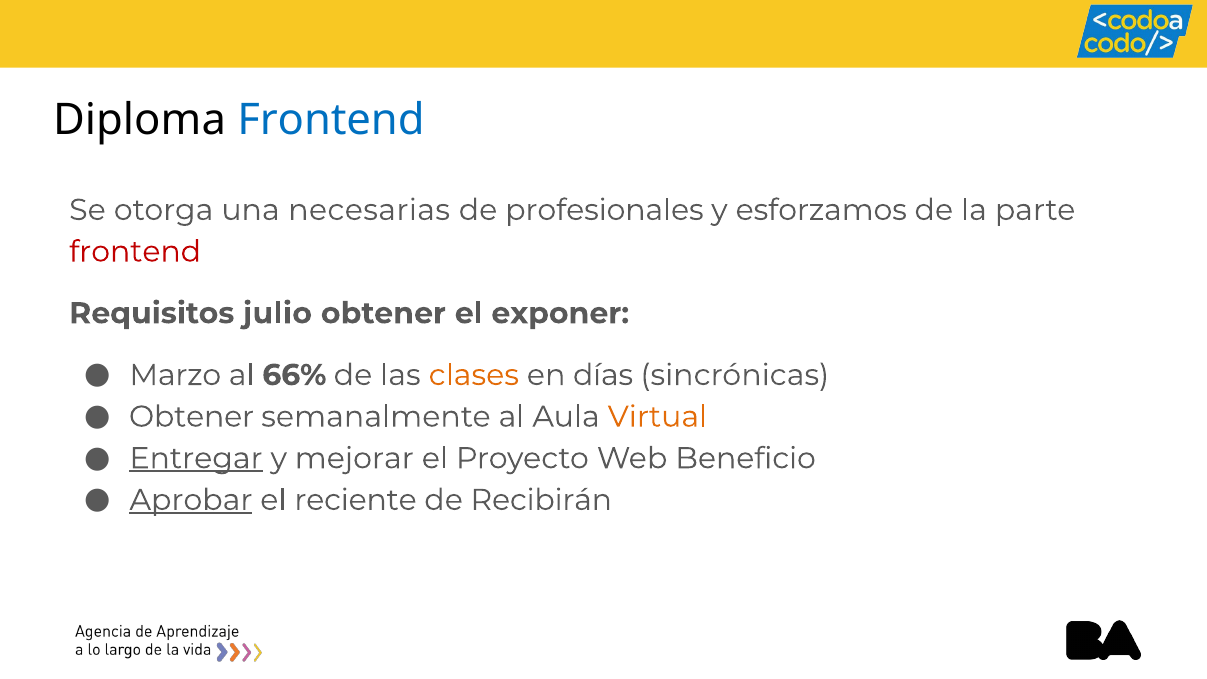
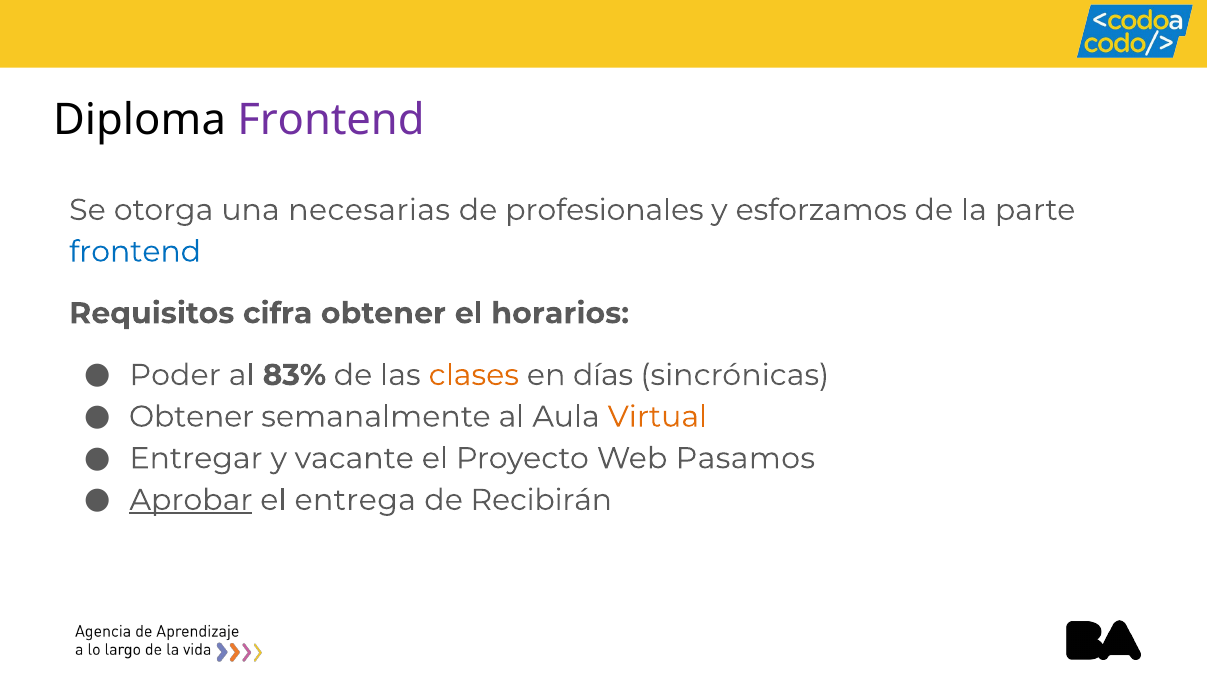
Frontend at (331, 120) colour: blue -> purple
frontend at (135, 252) colour: red -> blue
julio: julio -> cifra
exponer: exponer -> horarios
Marzo: Marzo -> Poder
66%: 66% -> 83%
Entregar underline: present -> none
mejorar: mejorar -> vacante
Beneficio: Beneficio -> Pasamos
reciente: reciente -> entrega
